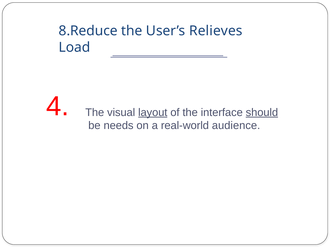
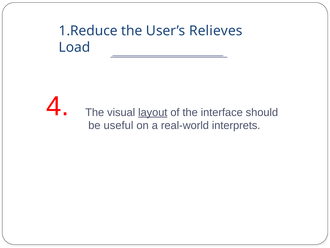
8.Reduce: 8.Reduce -> 1.Reduce
should underline: present -> none
needs: needs -> useful
audience: audience -> interprets
